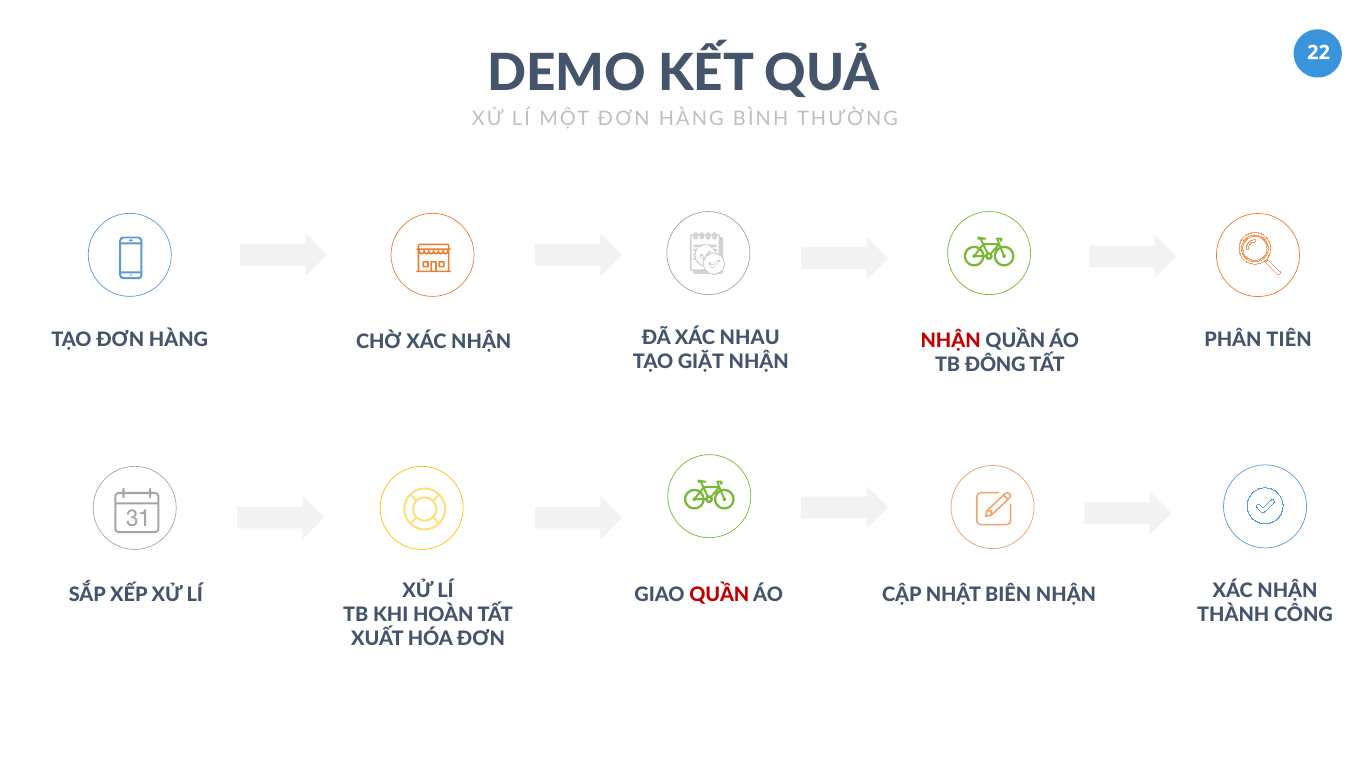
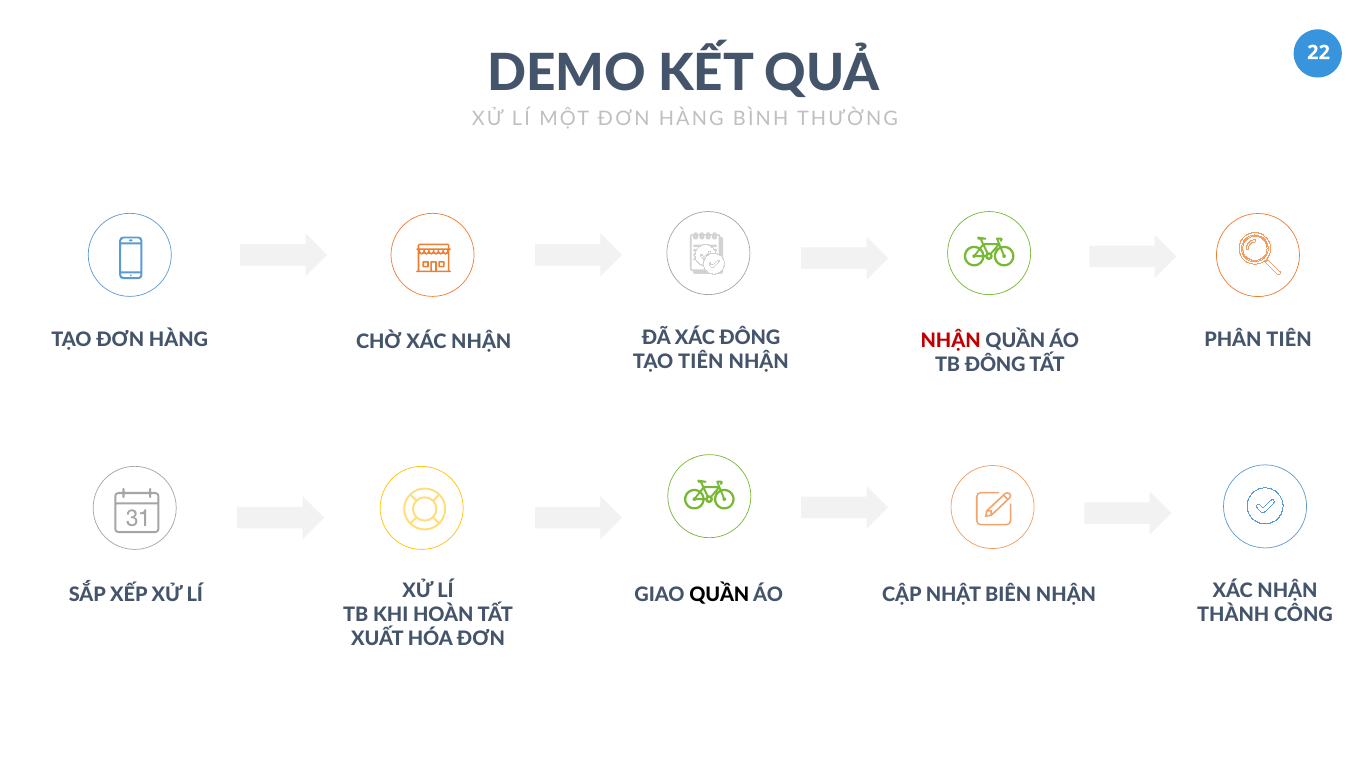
XÁC NHAU: NHAU -> ĐÔNG
TẠO GIẶT: GIẶT -> TIÊN
QUẦN at (719, 595) colour: red -> black
